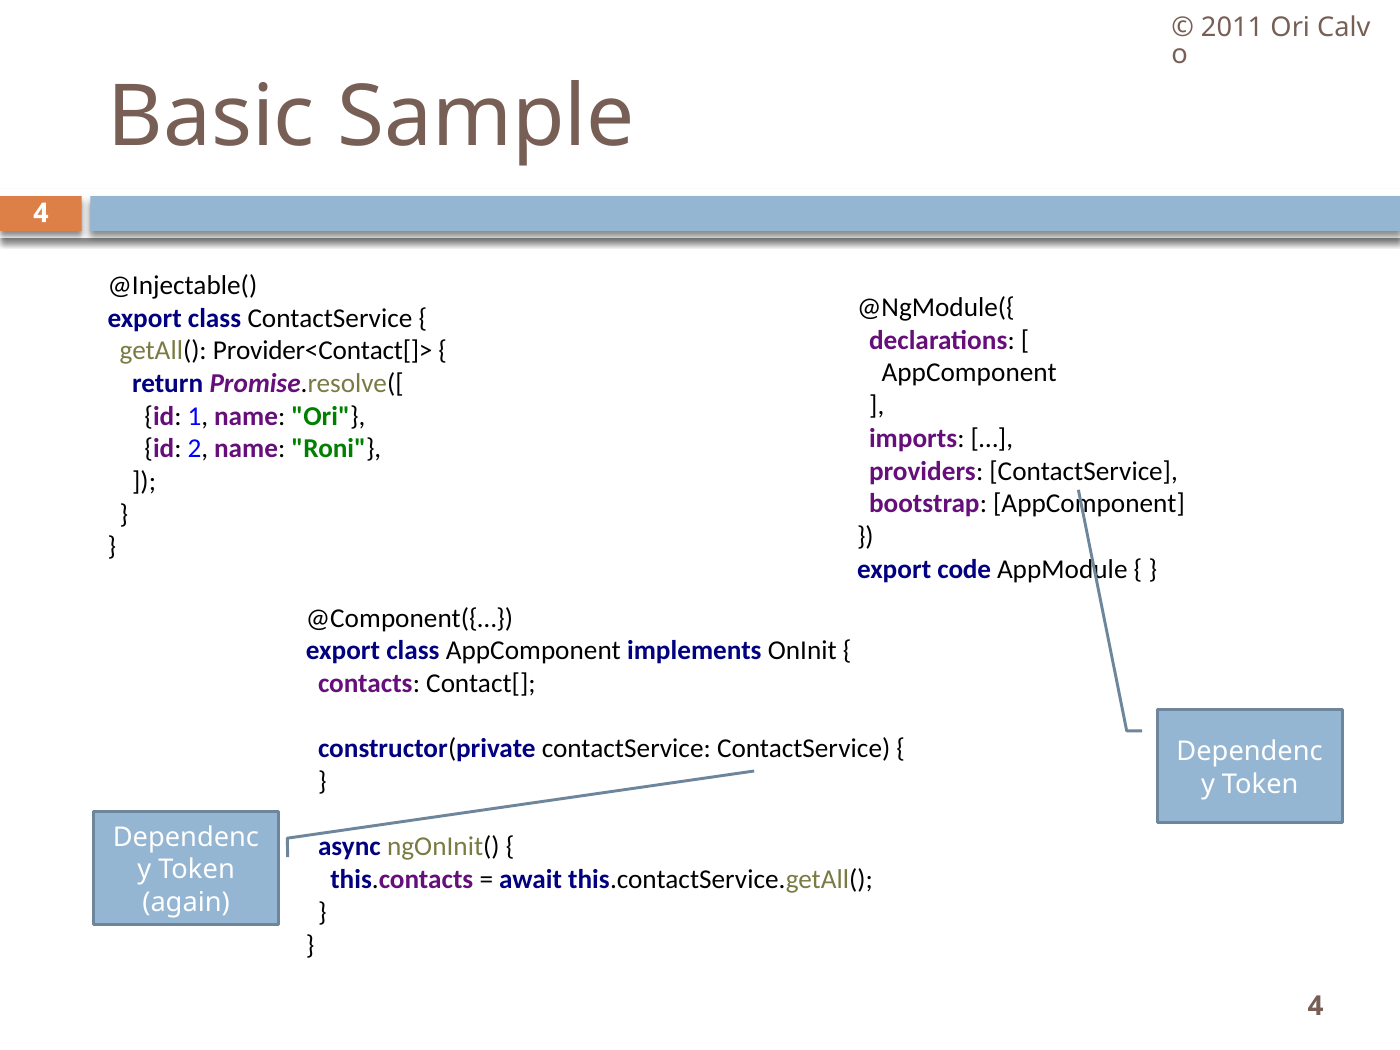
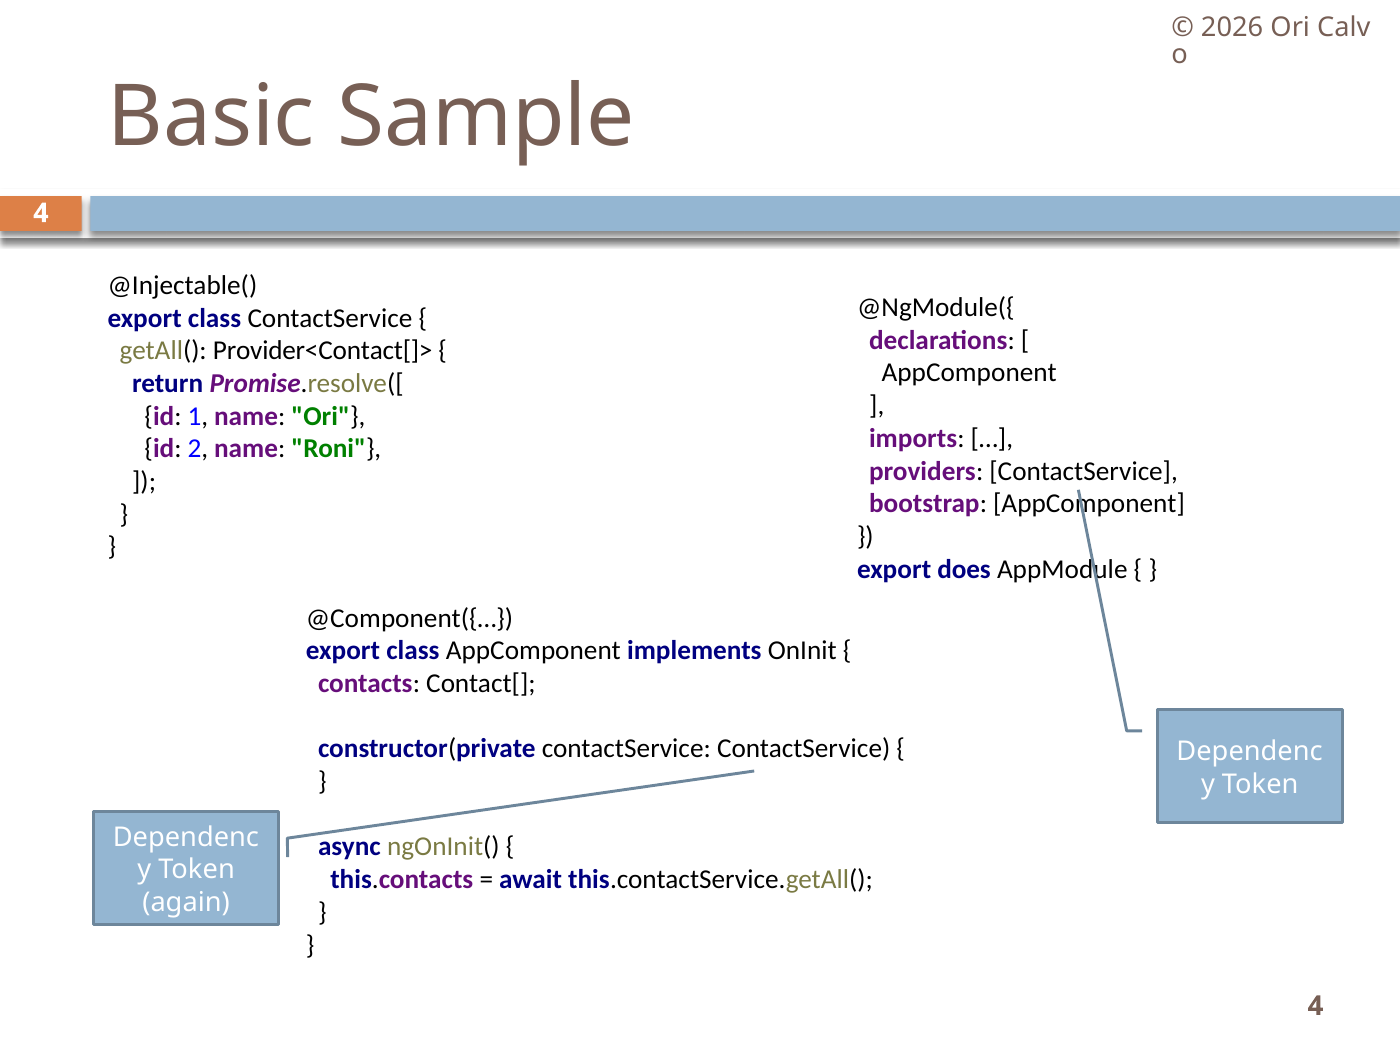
2011: 2011 -> 2026
code: code -> does
